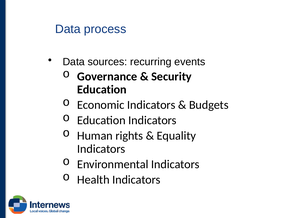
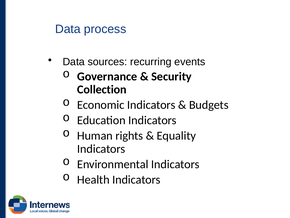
Education at (102, 89): Education -> Collection
